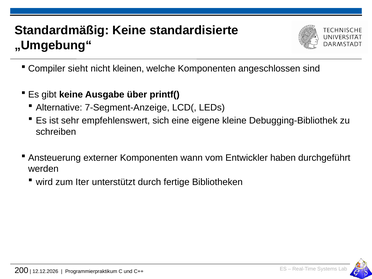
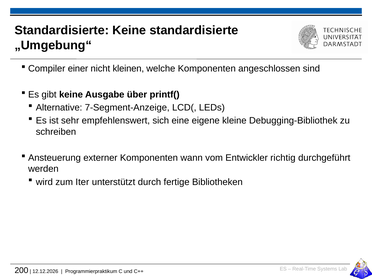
Standardmäßig at (62, 30): Standardmäßig -> Standardisierte
sieht: sieht -> einer
haben: haben -> richtig
